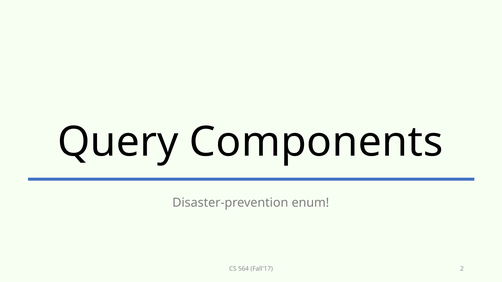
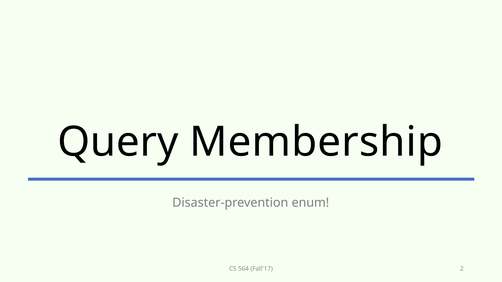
Components: Components -> Membership
